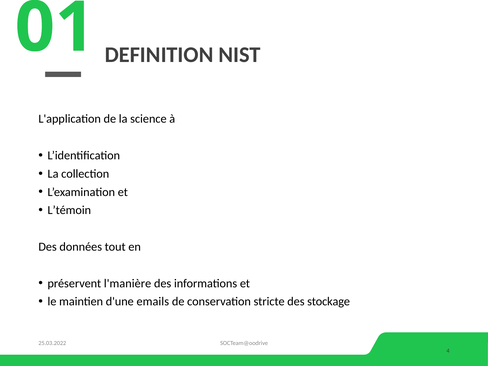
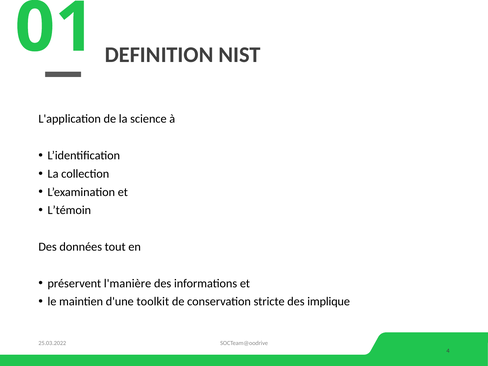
emails: emails -> toolkit
stockage: stockage -> implique
